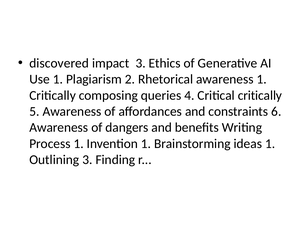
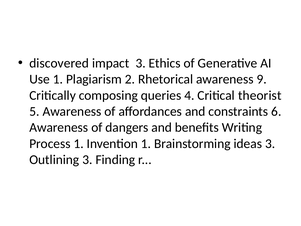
awareness 1: 1 -> 9
Critical critically: critically -> theorist
ideas 1: 1 -> 3
